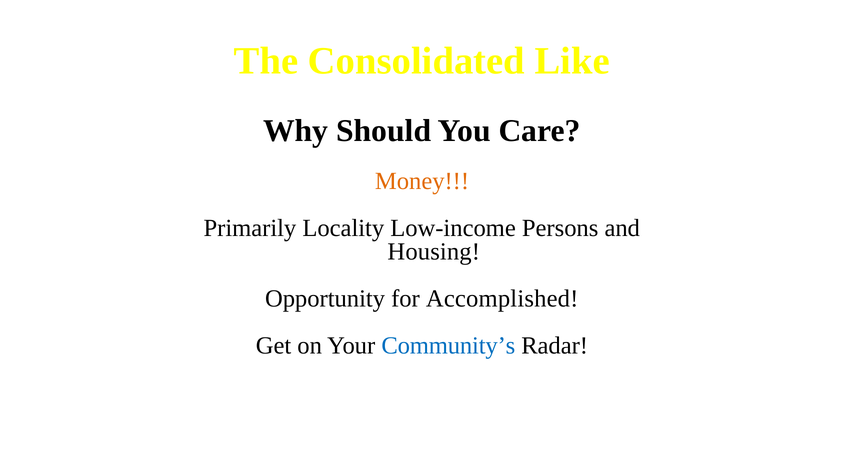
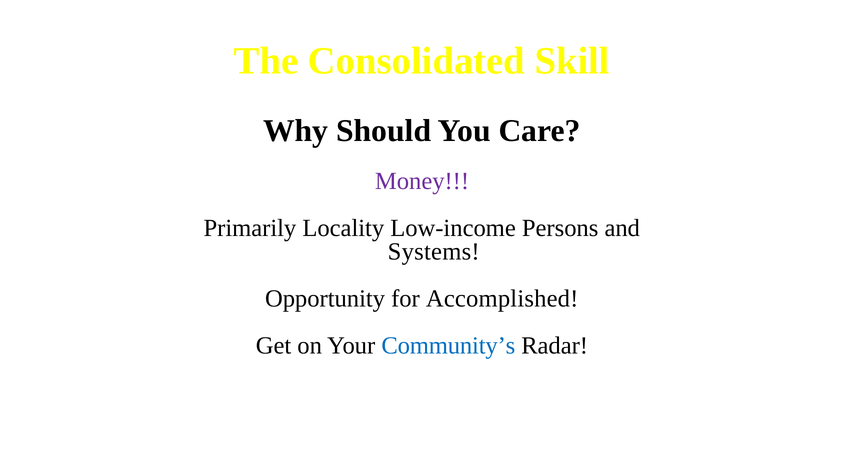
Like: Like -> Skill
Money colour: orange -> purple
Housing: Housing -> Systems
